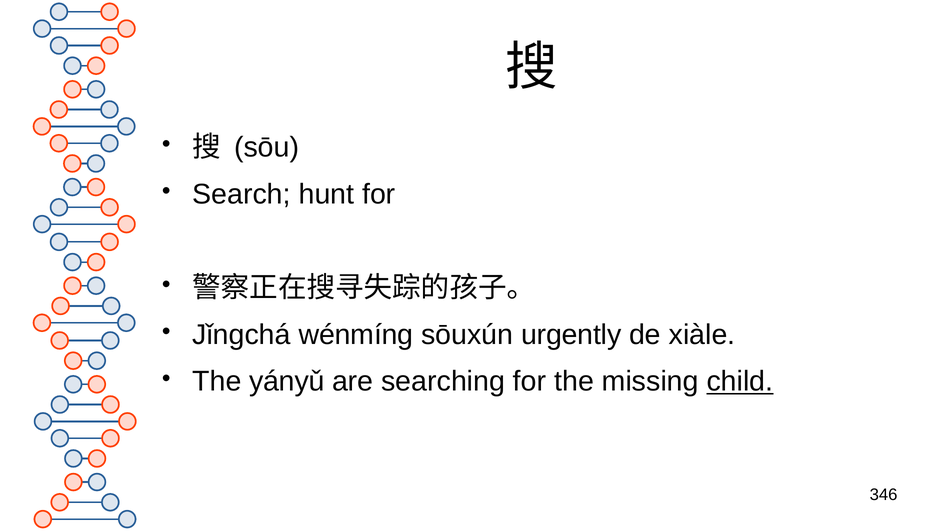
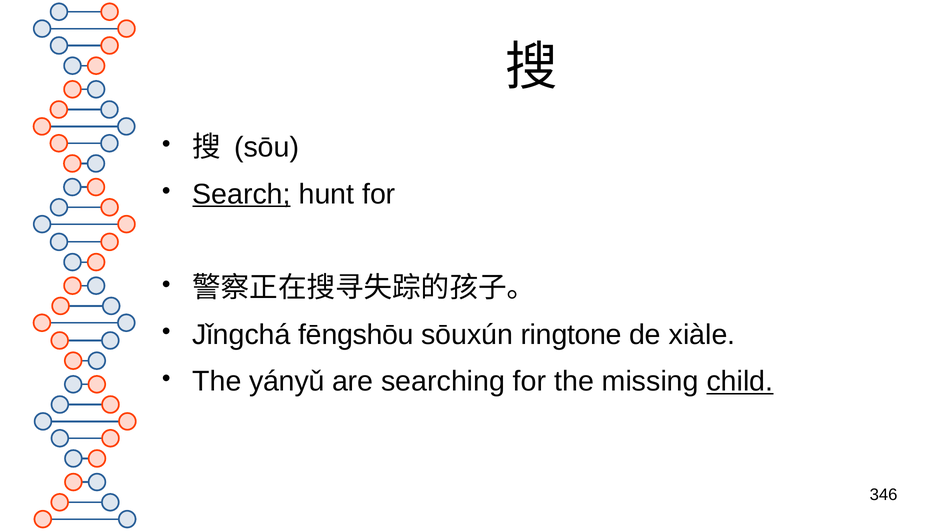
Search underline: none -> present
wénmíng: wénmíng -> fēngshōu
urgently: urgently -> ringtone
